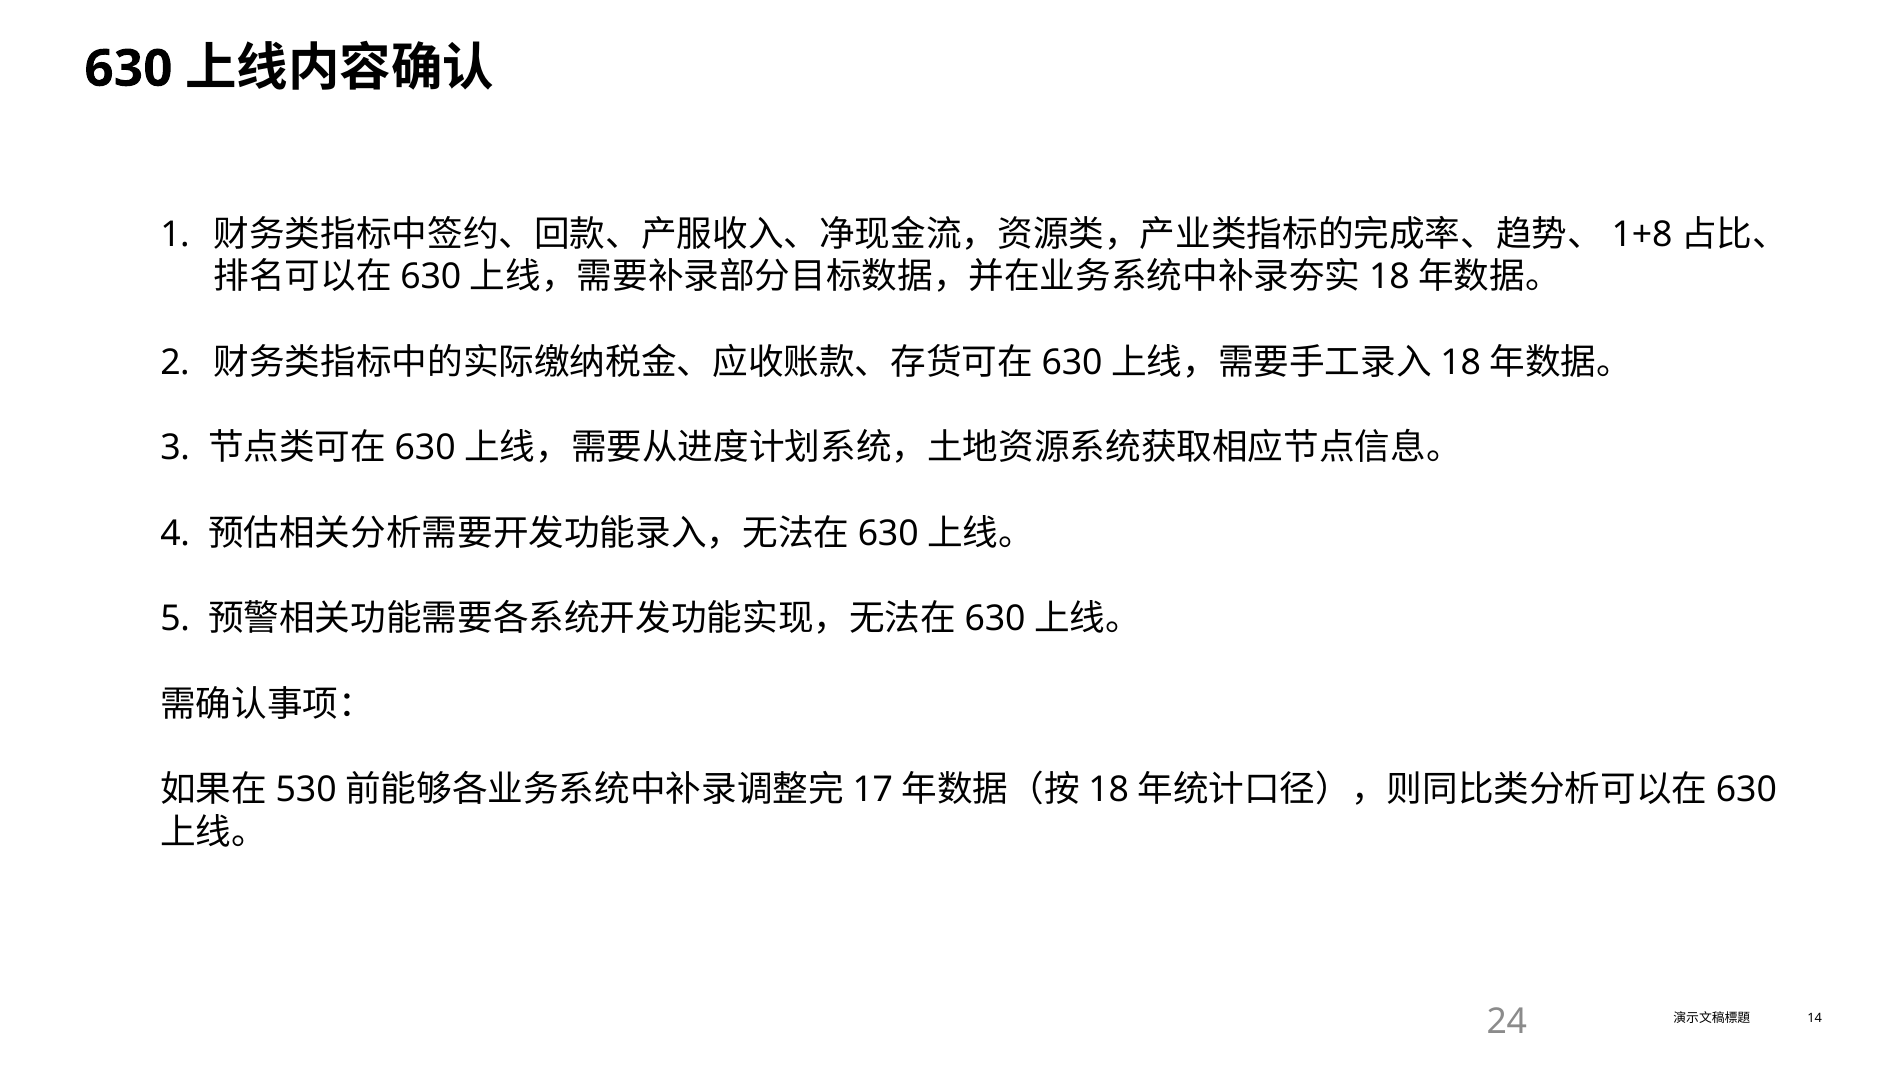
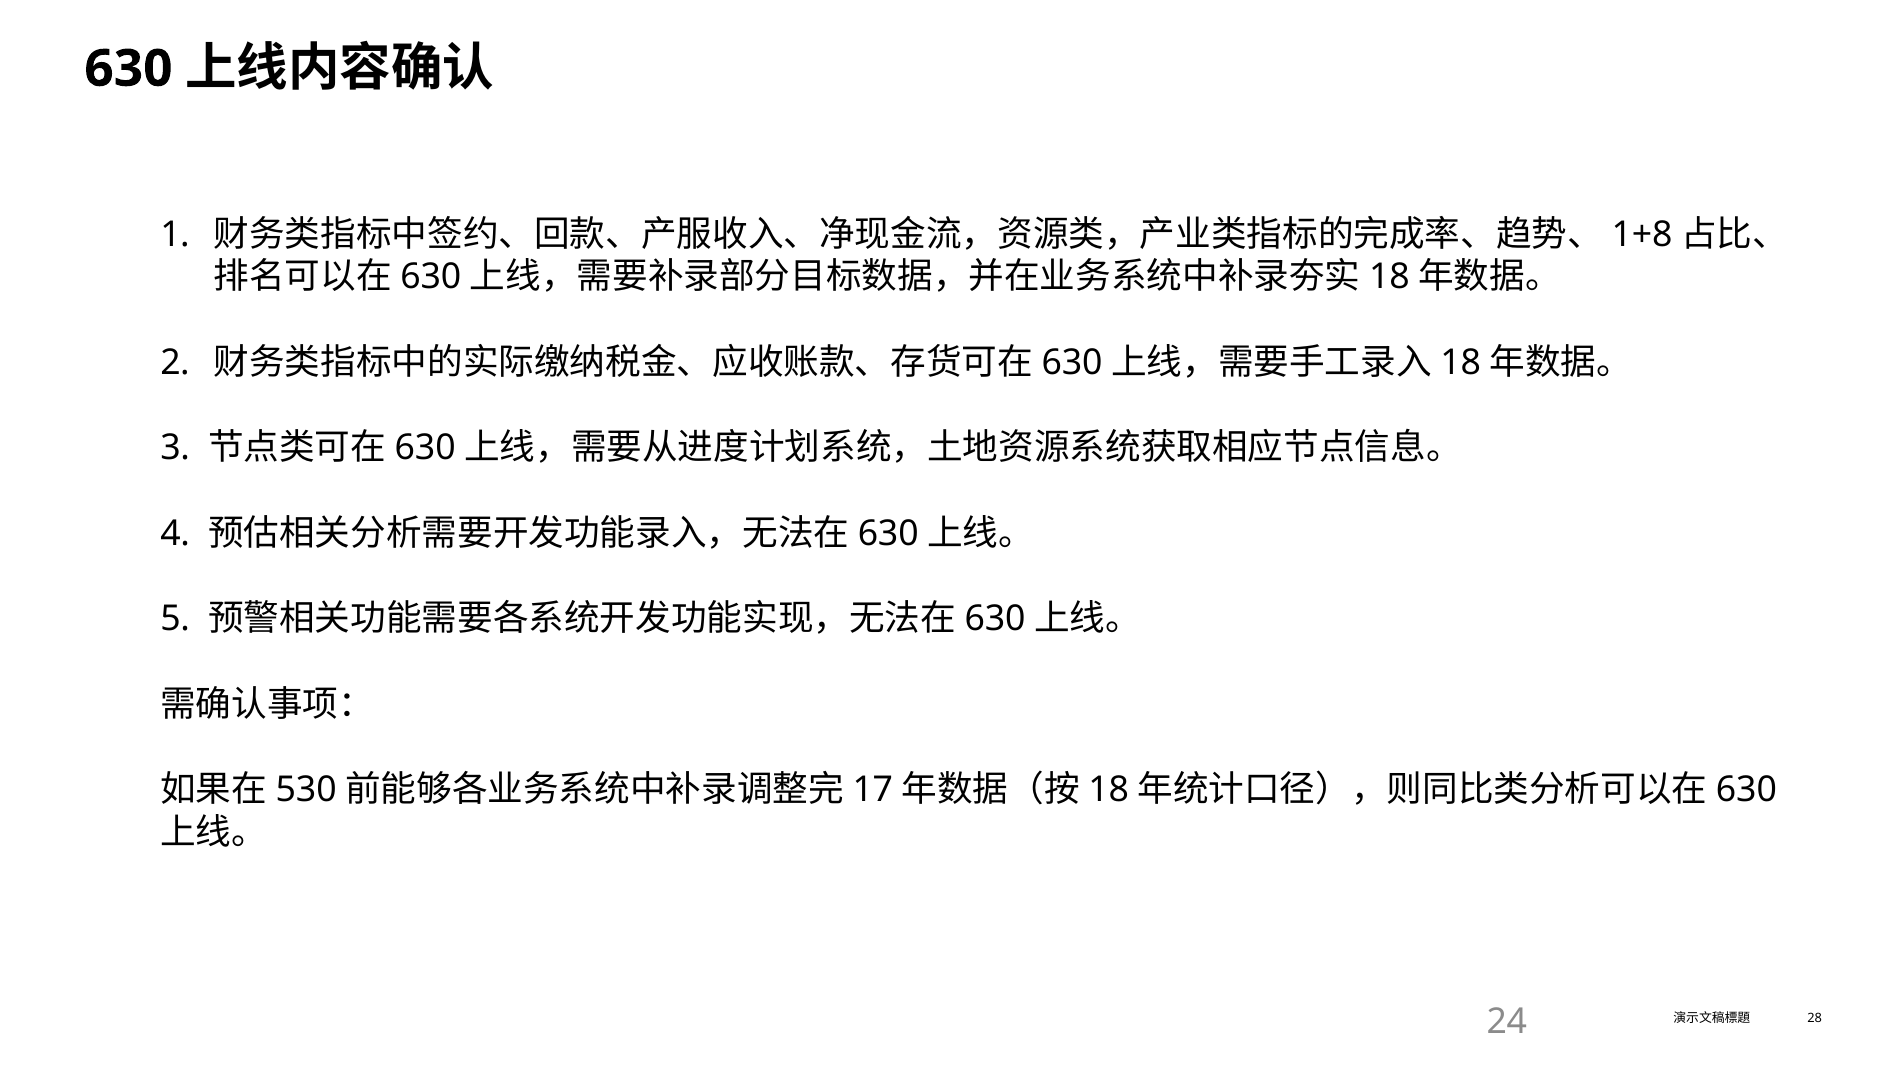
14: 14 -> 28
